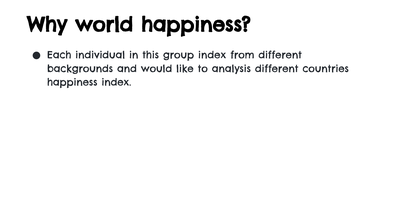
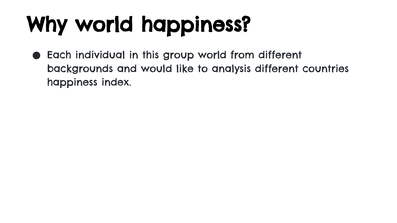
group index: index -> world
